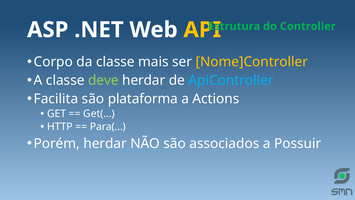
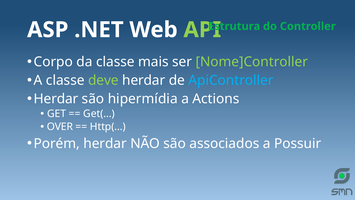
API colour: yellow -> light green
Nome]Controller colour: yellow -> light green
Facilita at (56, 99): Facilita -> Herdar
plataforma: plataforma -> hipermídia
HTTP: HTTP -> OVER
Para(: Para( -> Http(
